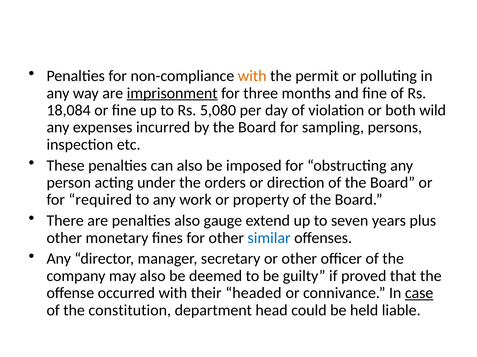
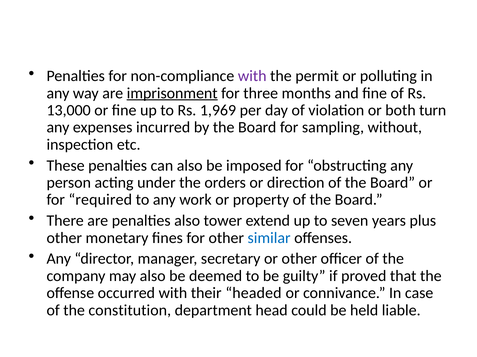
with at (252, 76) colour: orange -> purple
18,084: 18,084 -> 13,000
5,080: 5,080 -> 1,969
wild: wild -> turn
persons: persons -> without
gauge: gauge -> tower
case underline: present -> none
